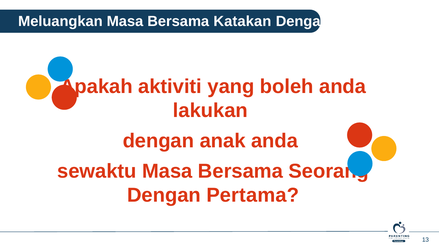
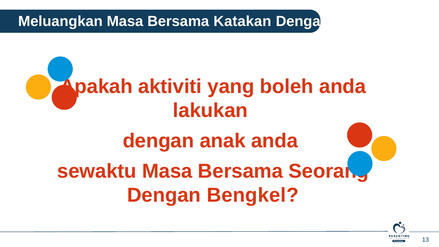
Pertama: Pertama -> Bengkel
